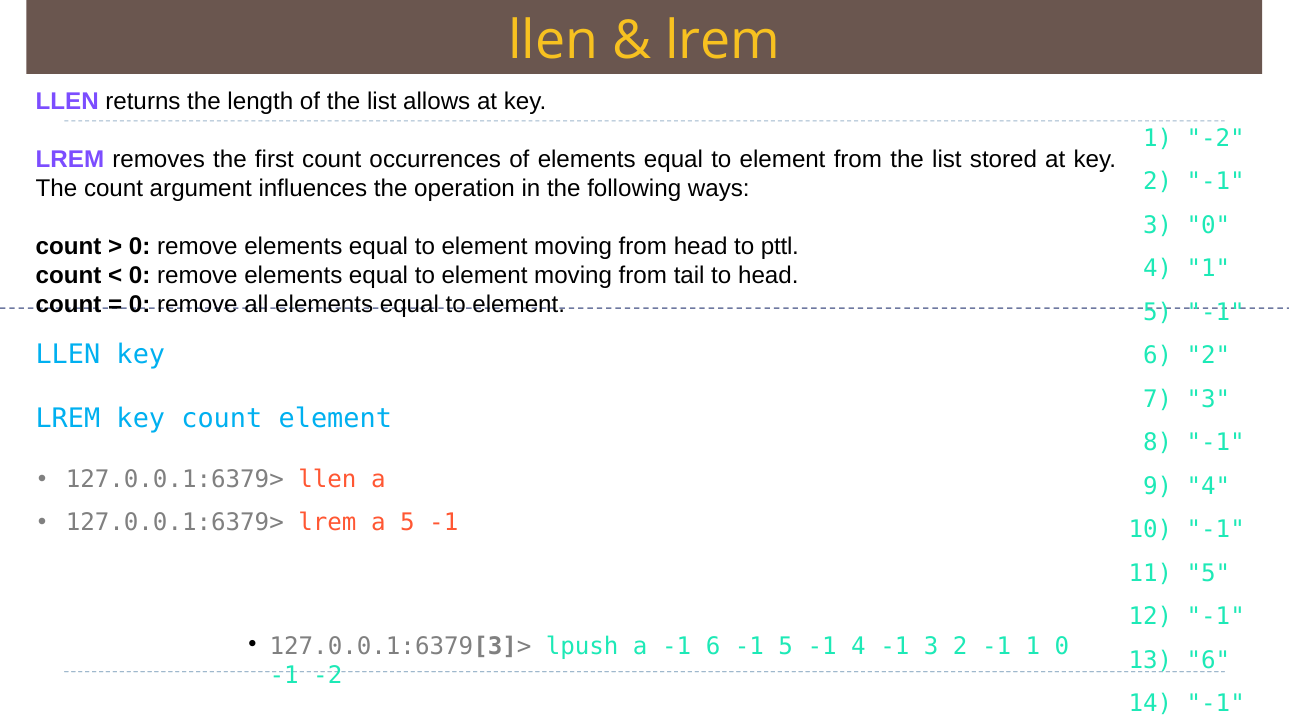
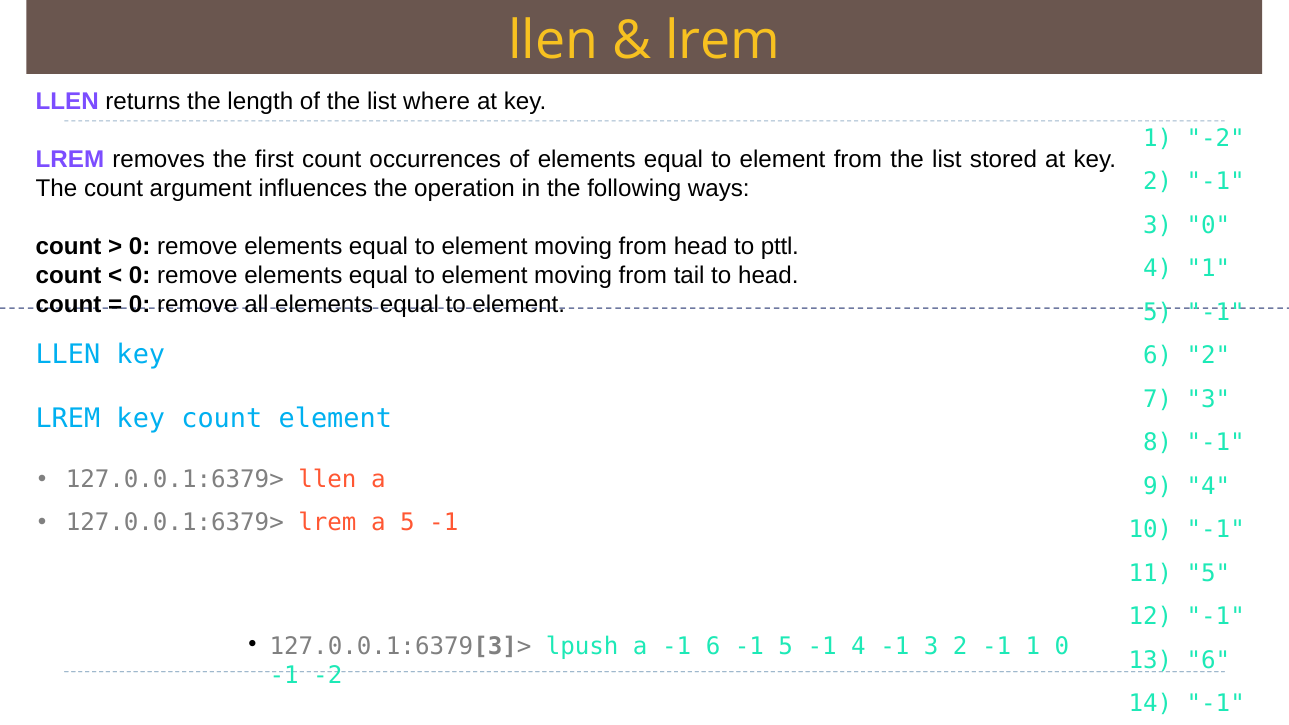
allows: allows -> where
